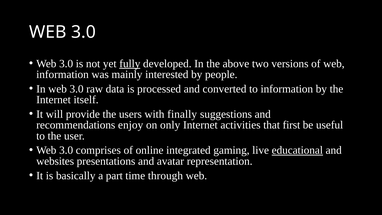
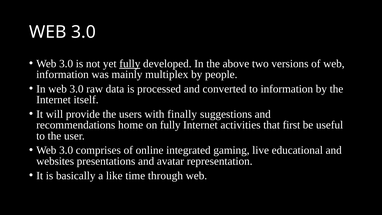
interested: interested -> multiplex
enjoy: enjoy -> home
on only: only -> fully
educational underline: present -> none
part: part -> like
